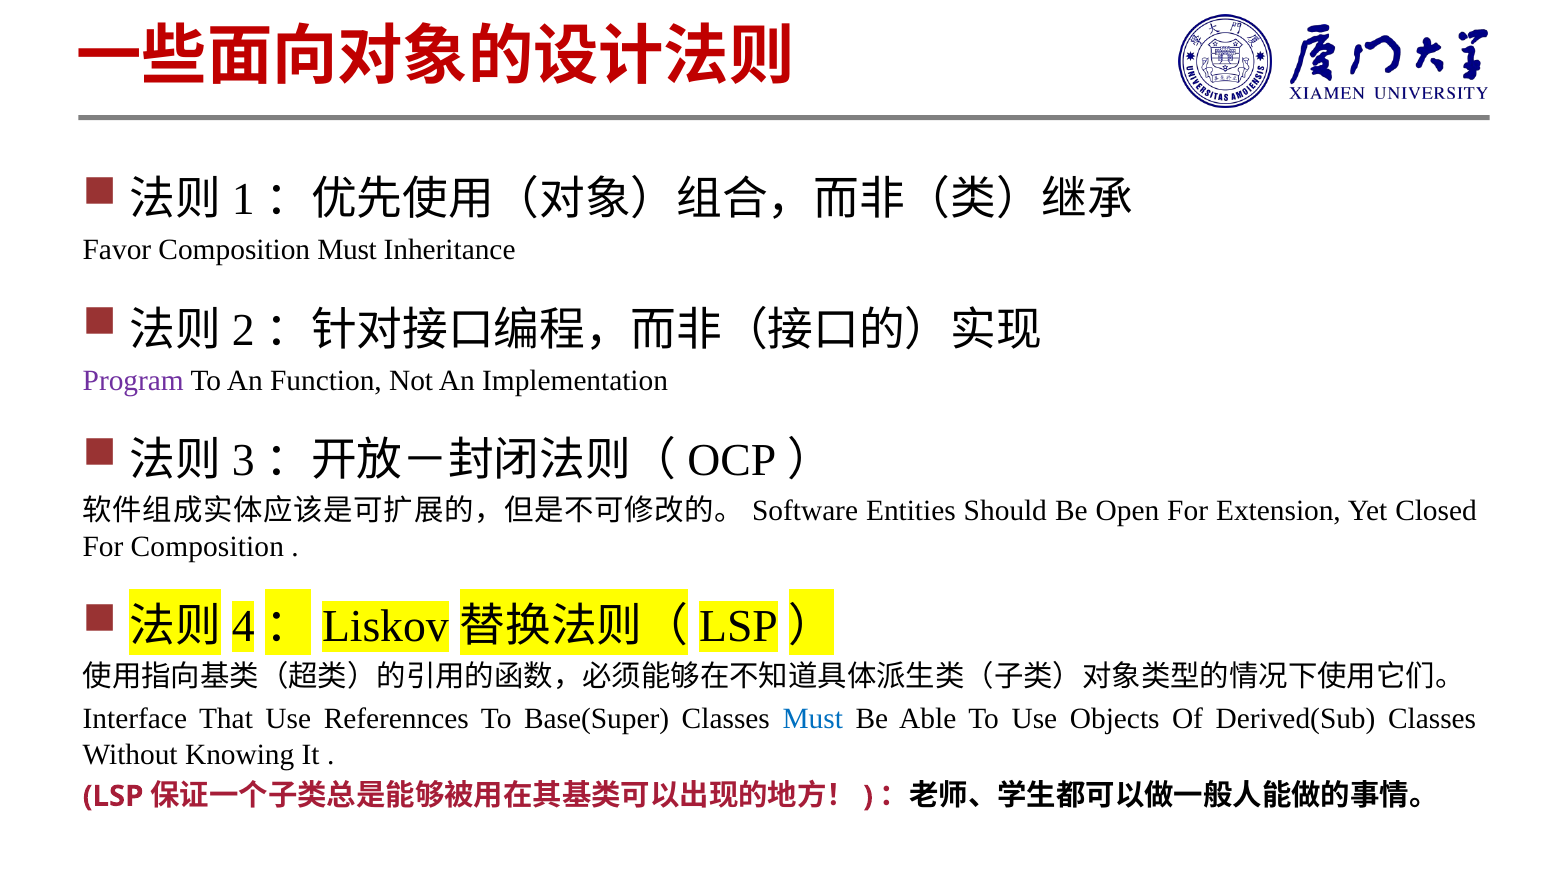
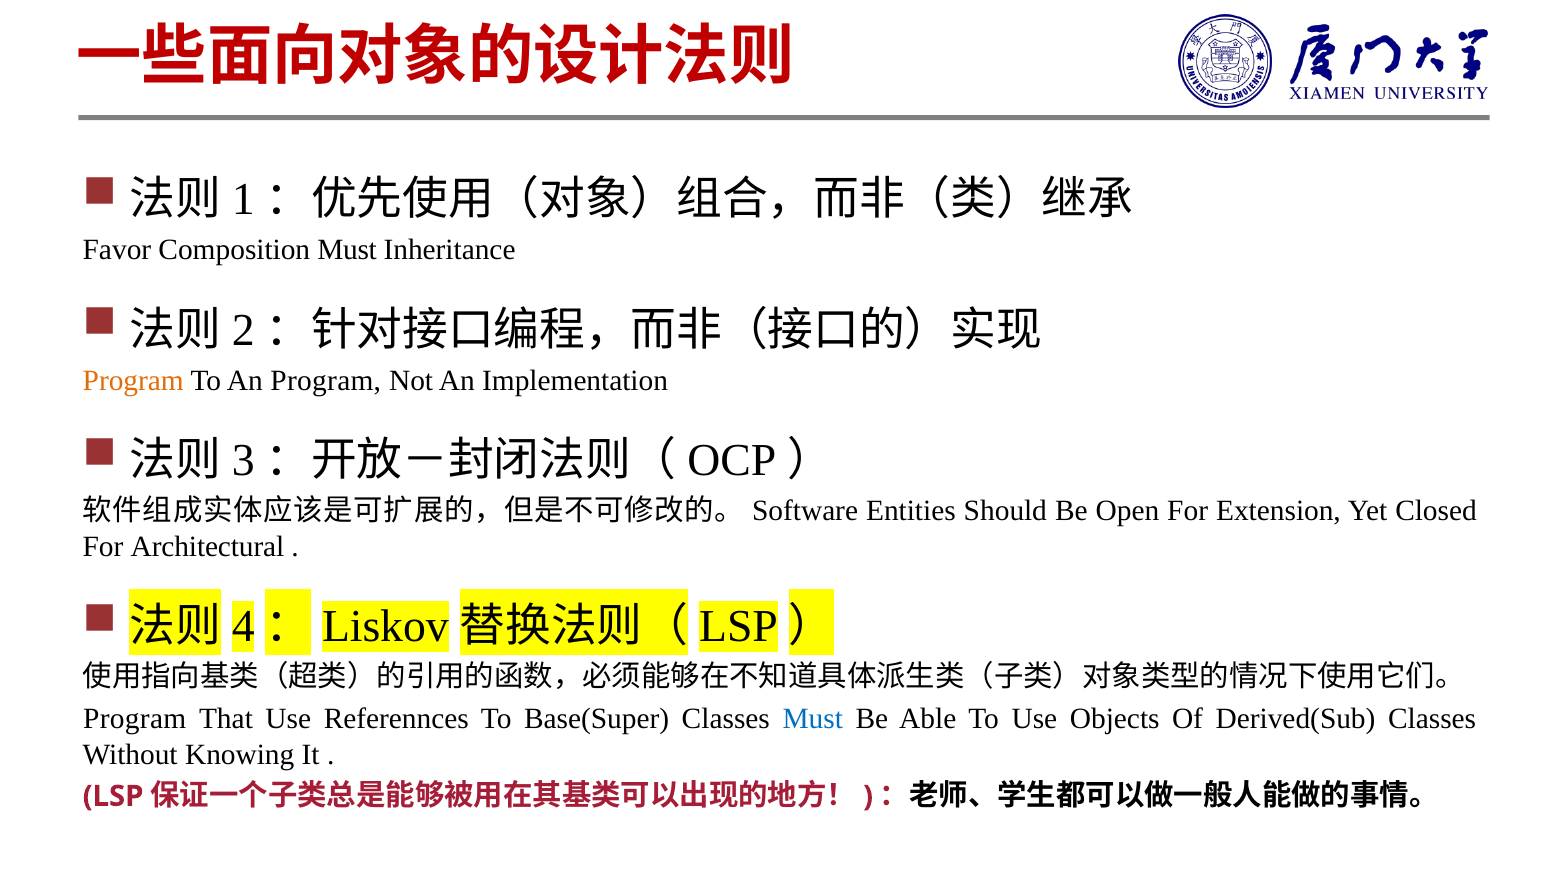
Program at (133, 381) colour: purple -> orange
An Function: Function -> Program
For Composition: Composition -> Architectural
Interface at (135, 719): Interface -> Program
